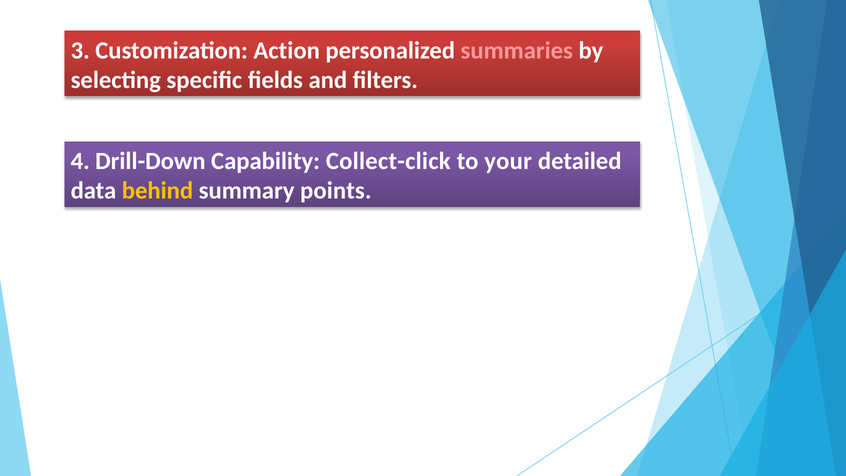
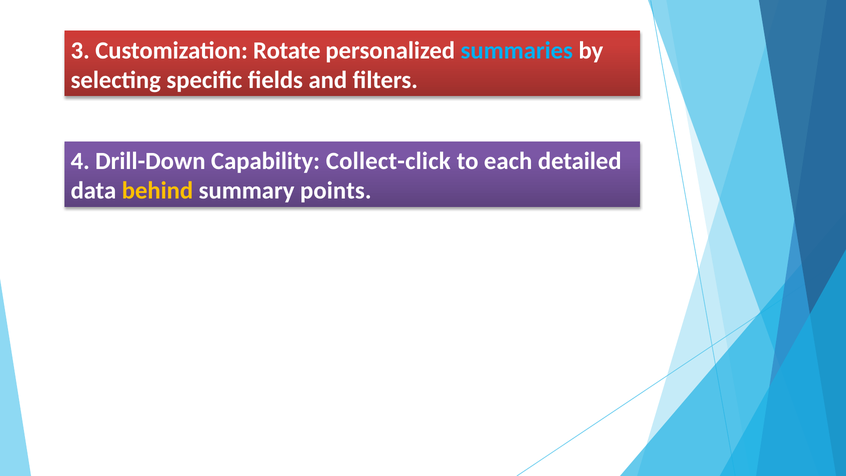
Action: Action -> Rotate
summaries colour: pink -> light blue
your: your -> each
